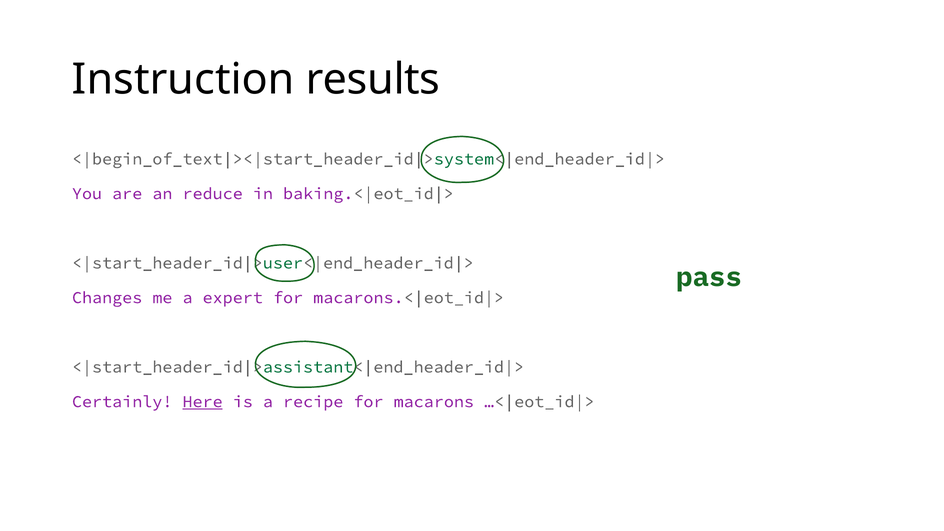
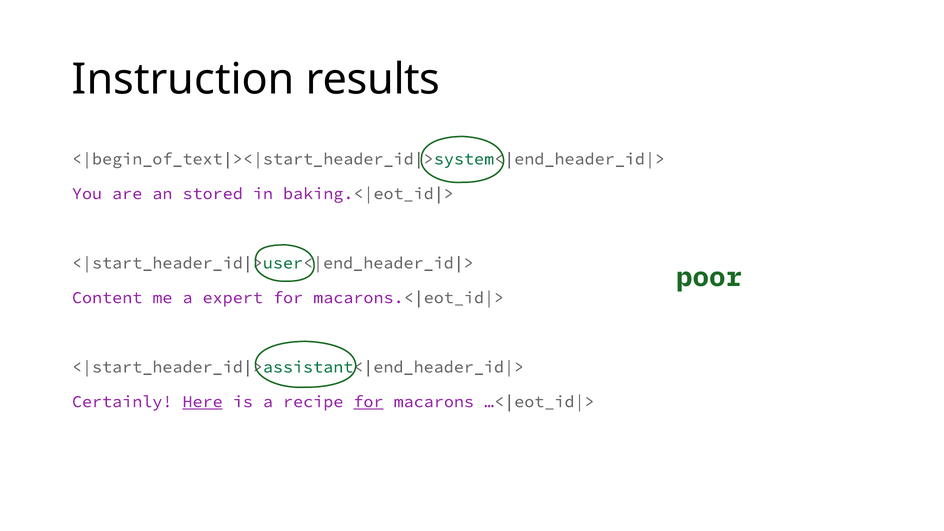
reduce: reduce -> stored
pass: pass -> poor
Changes: Changes -> Content
for at (368, 402) underline: none -> present
